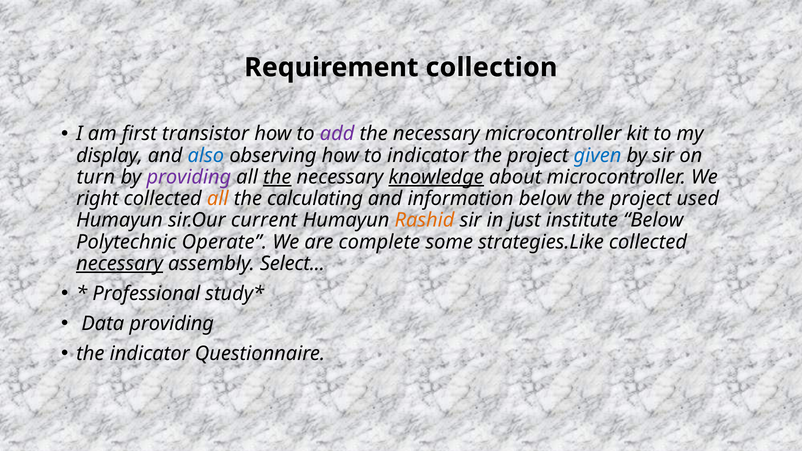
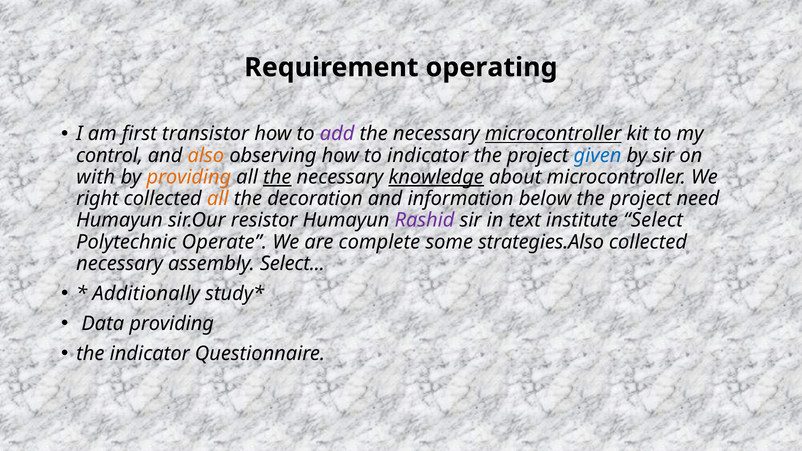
collection: collection -> operating
microcontroller at (553, 134) underline: none -> present
display: display -> control
also colour: blue -> orange
turn: turn -> with
providing at (189, 177) colour: purple -> orange
calculating: calculating -> decoration
used: used -> need
current: current -> resistor
Rashid colour: orange -> purple
just: just -> text
institute Below: Below -> Select
strategies.Like: strategies.Like -> strategies.Also
necessary at (120, 264) underline: present -> none
Professional: Professional -> Additionally
